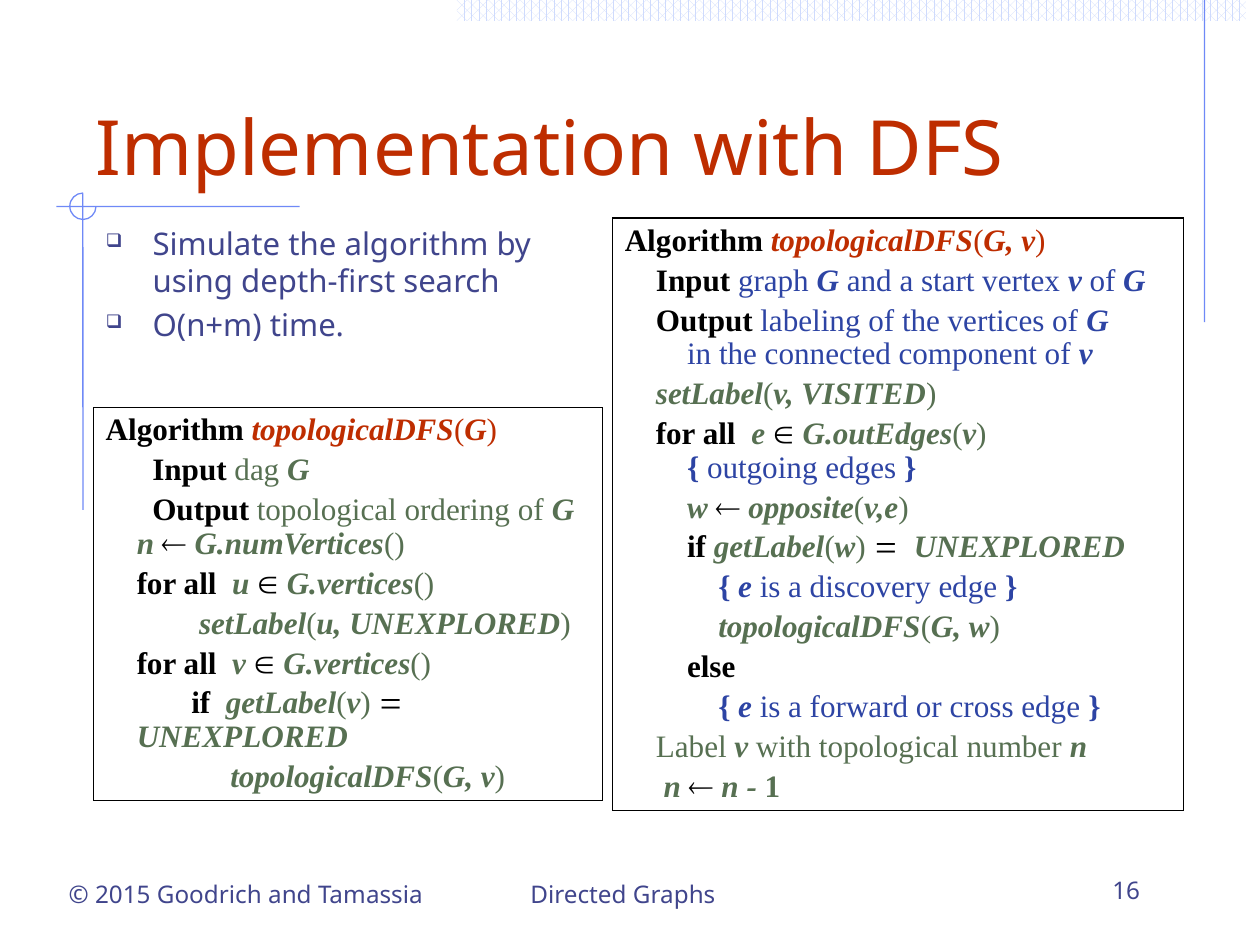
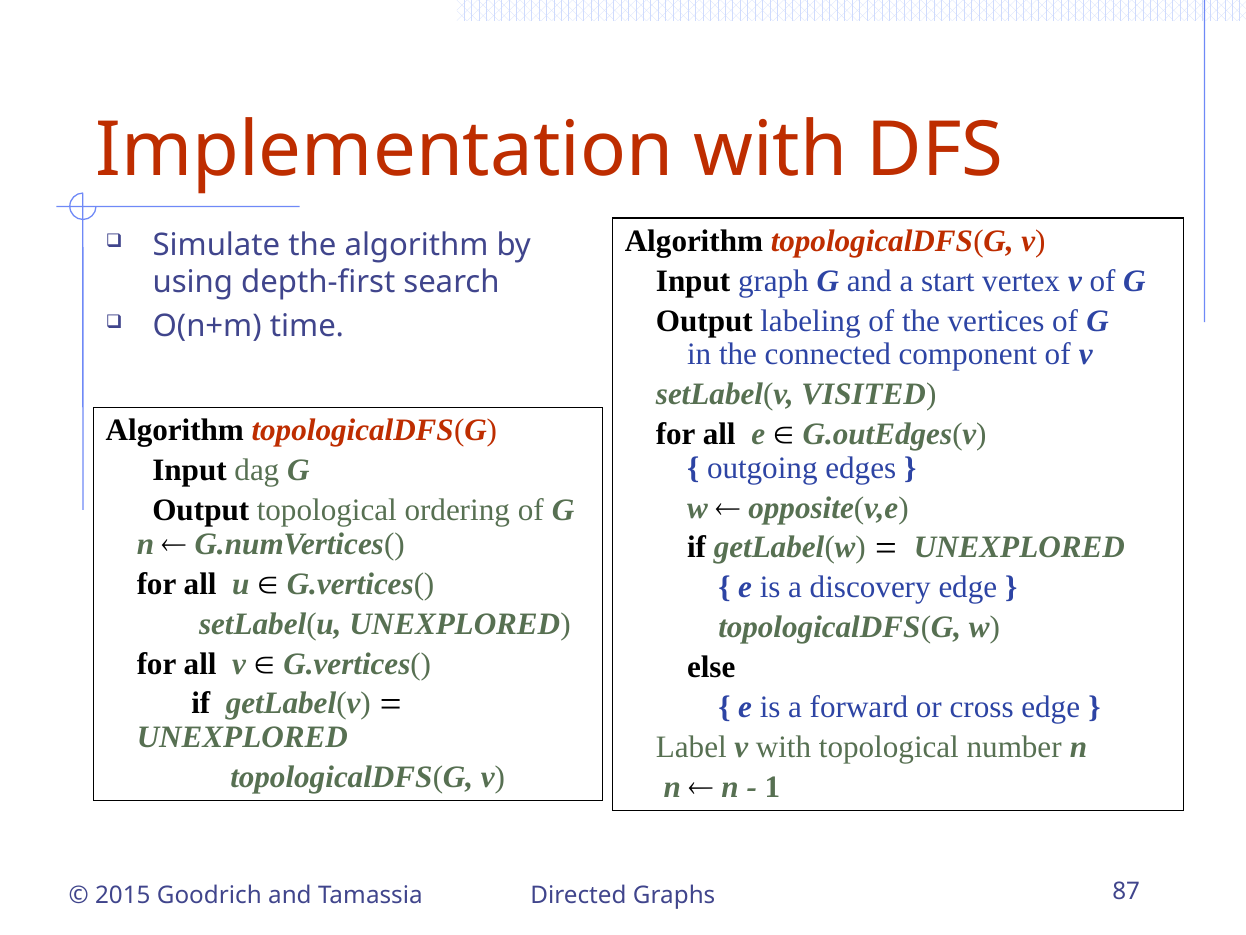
16: 16 -> 87
